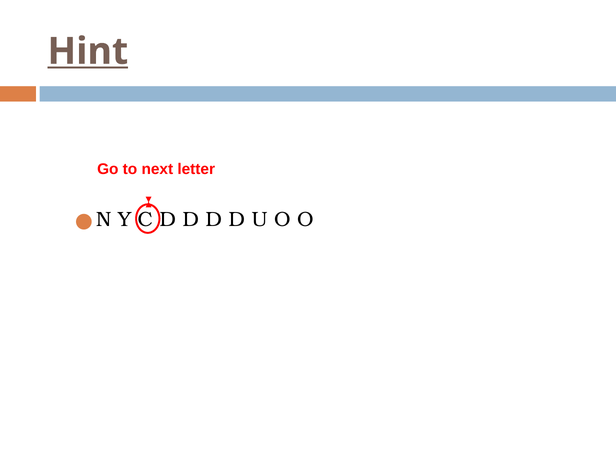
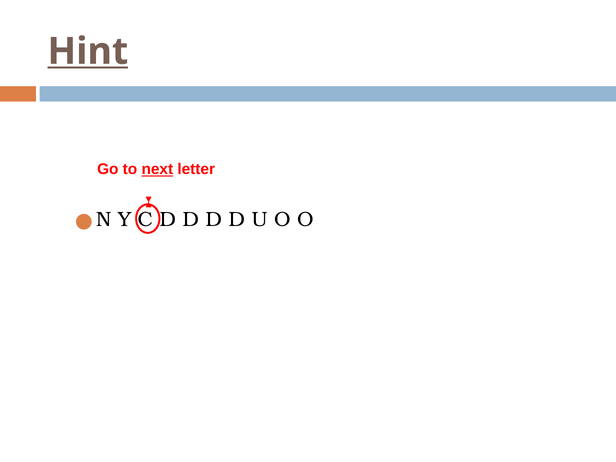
next underline: none -> present
